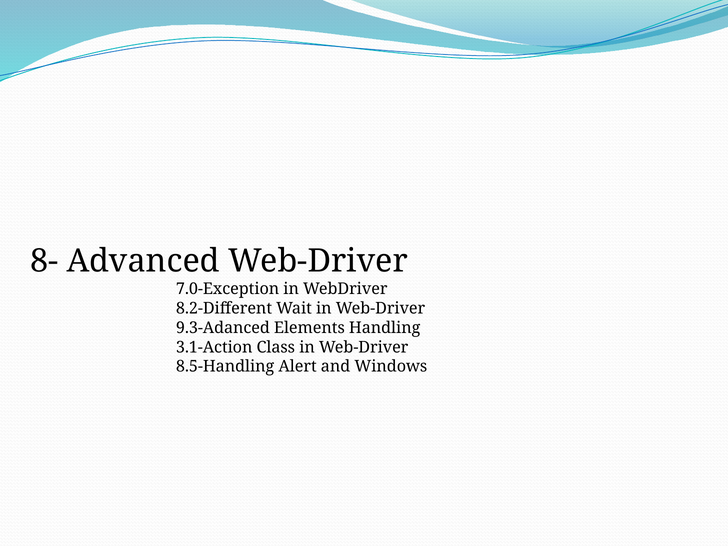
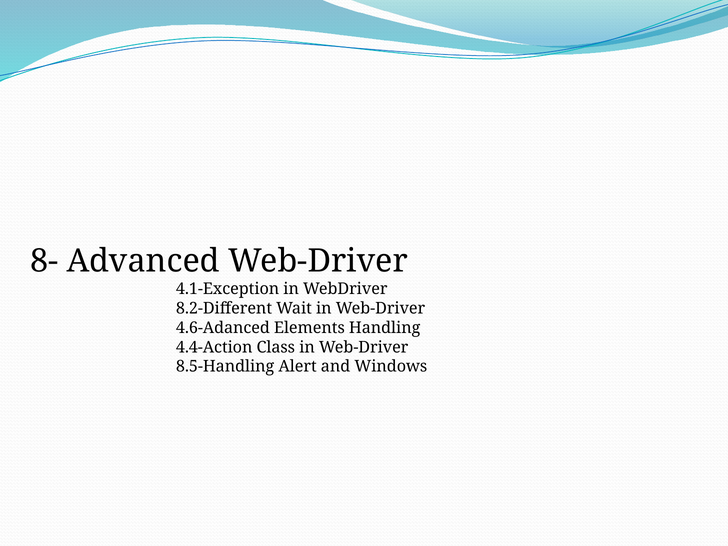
7.0-Exception: 7.0-Exception -> 4.1-Exception
9.3-Adanced: 9.3-Adanced -> 4.6-Adanced
3.1-Action: 3.1-Action -> 4.4-Action
